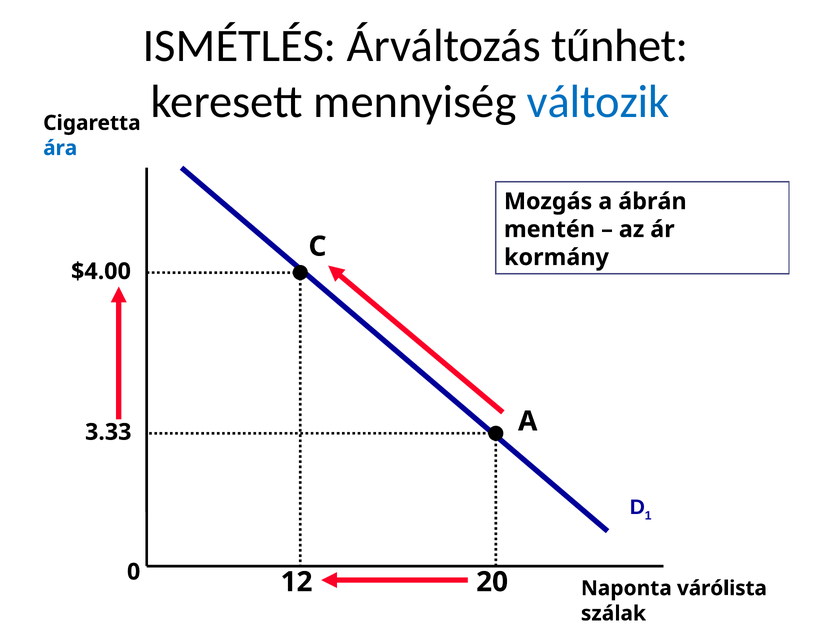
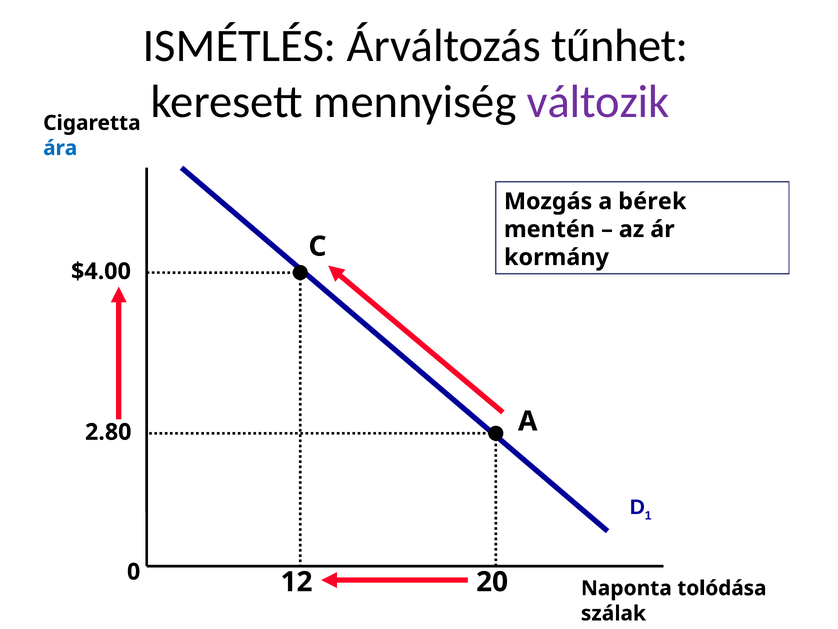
változik colour: blue -> purple
ábrán: ábrán -> bérek
3.33: 3.33 -> 2.80
várólista: várólista -> tolódása
